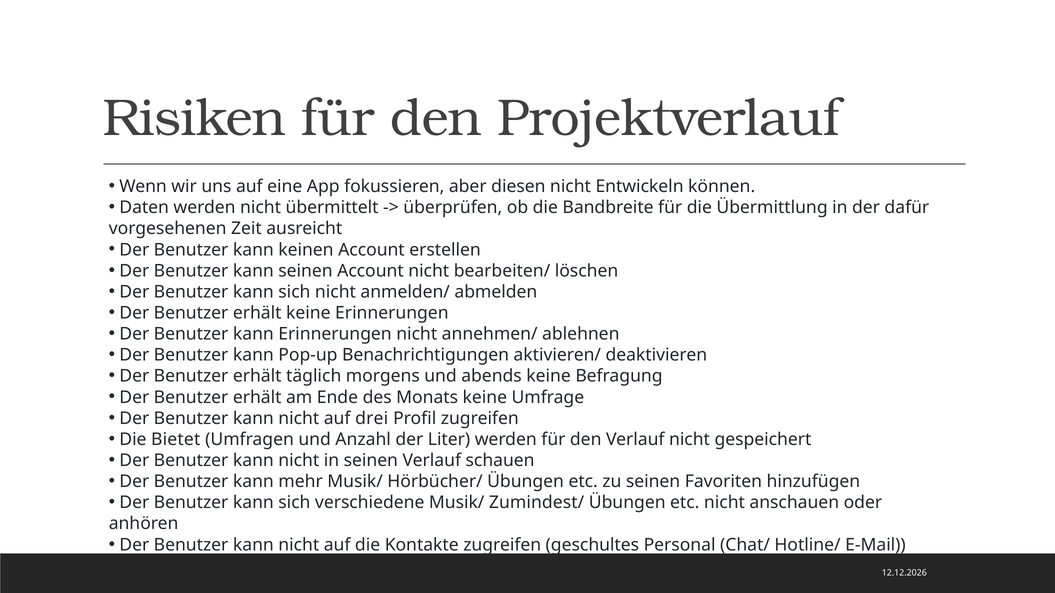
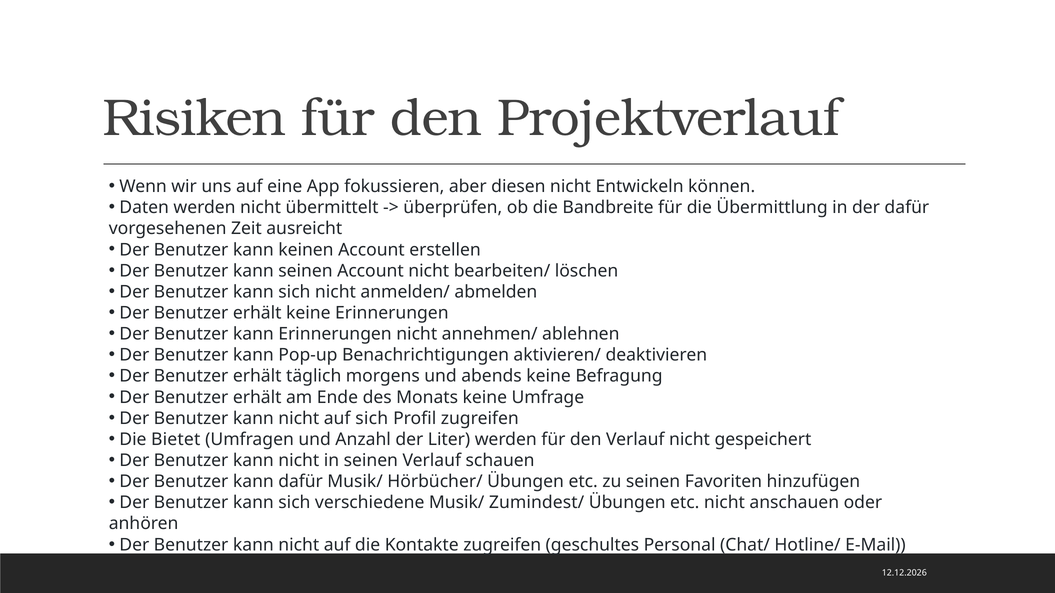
auf drei: drei -> sich
kann mehr: mehr -> dafür
